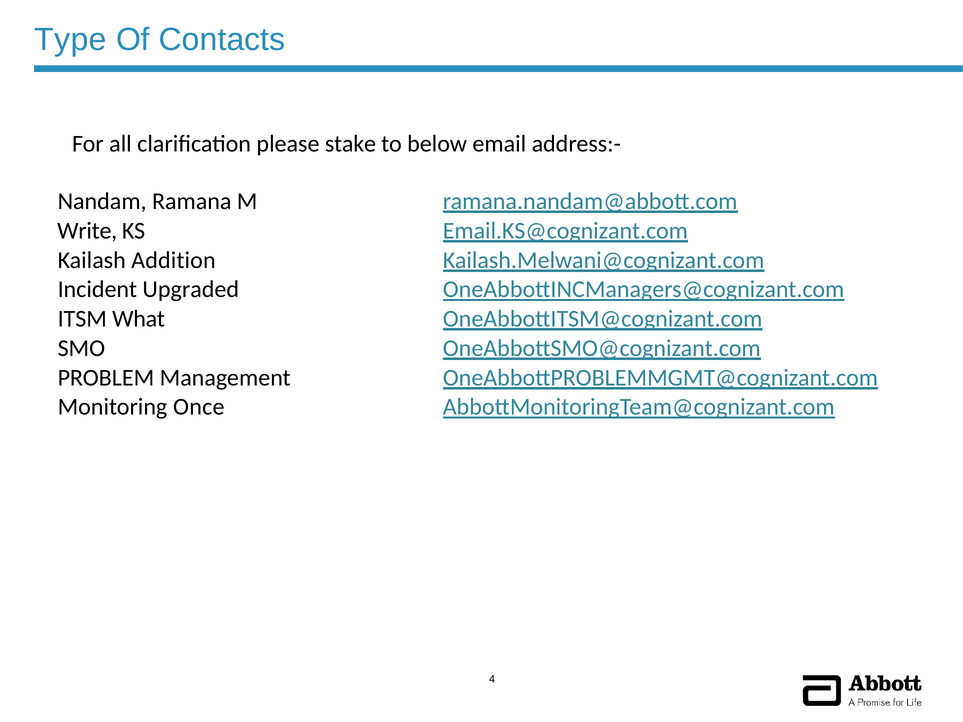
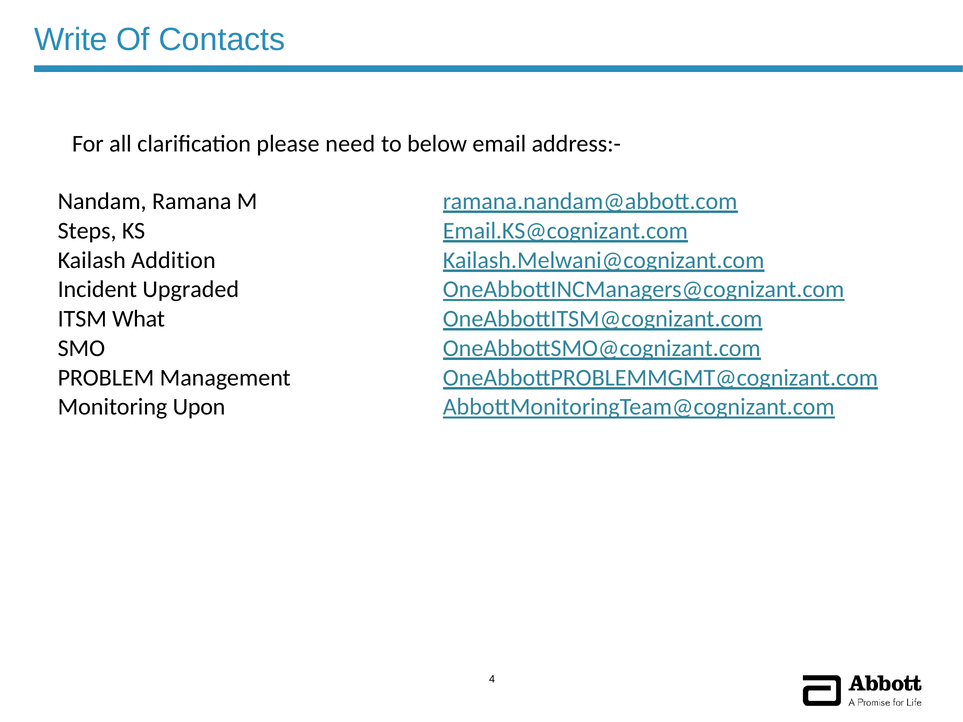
Type: Type -> Write
stake: stake -> need
Write: Write -> Steps
Once: Once -> Upon
